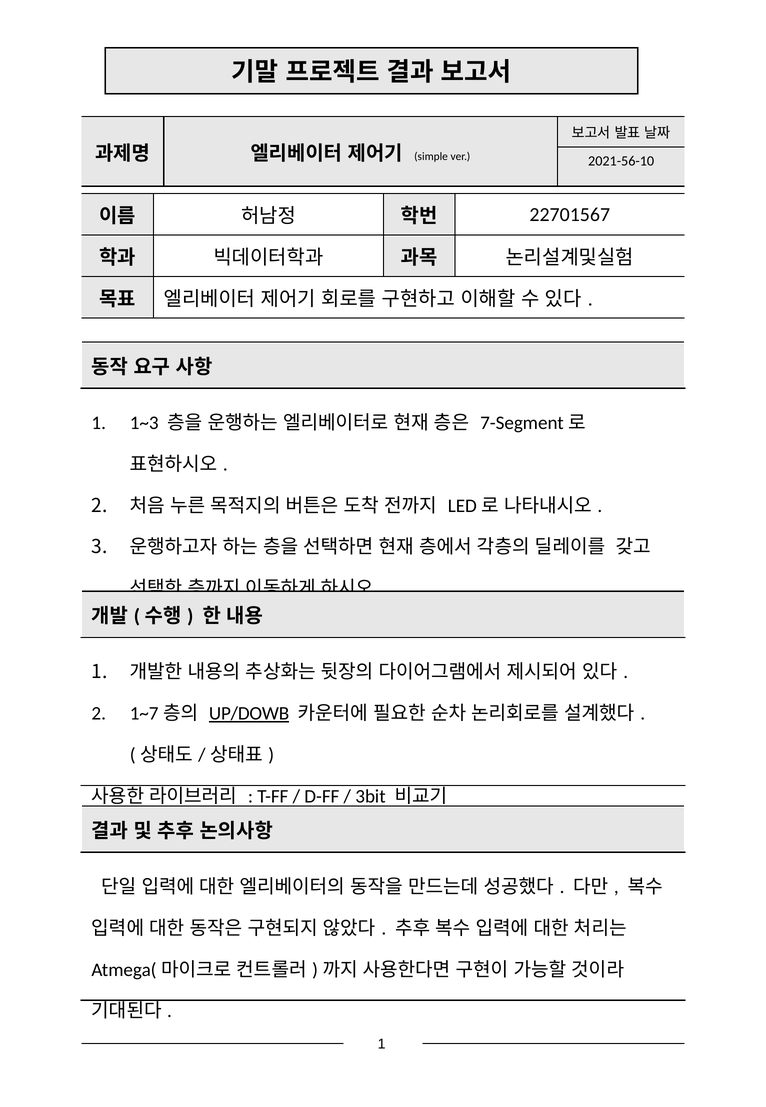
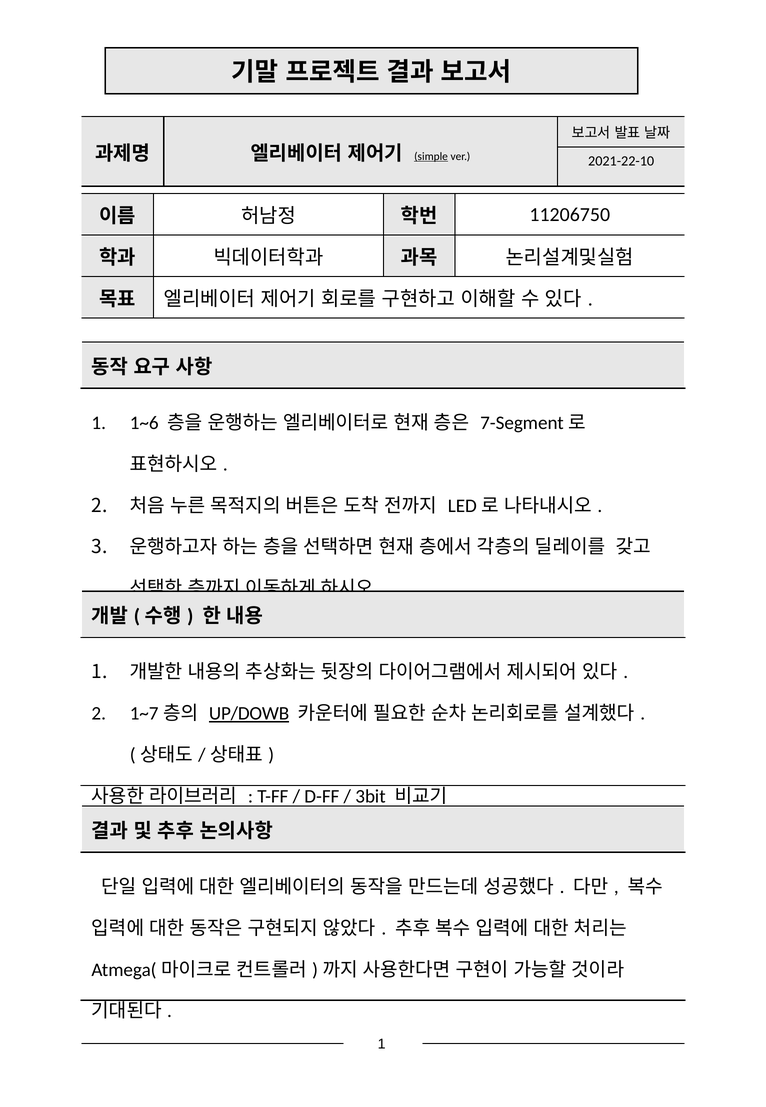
simple underline: none -> present
2021-56-10: 2021-56-10 -> 2021-22-10
22701567: 22701567 -> 11206750
1~3: 1~3 -> 1~6
